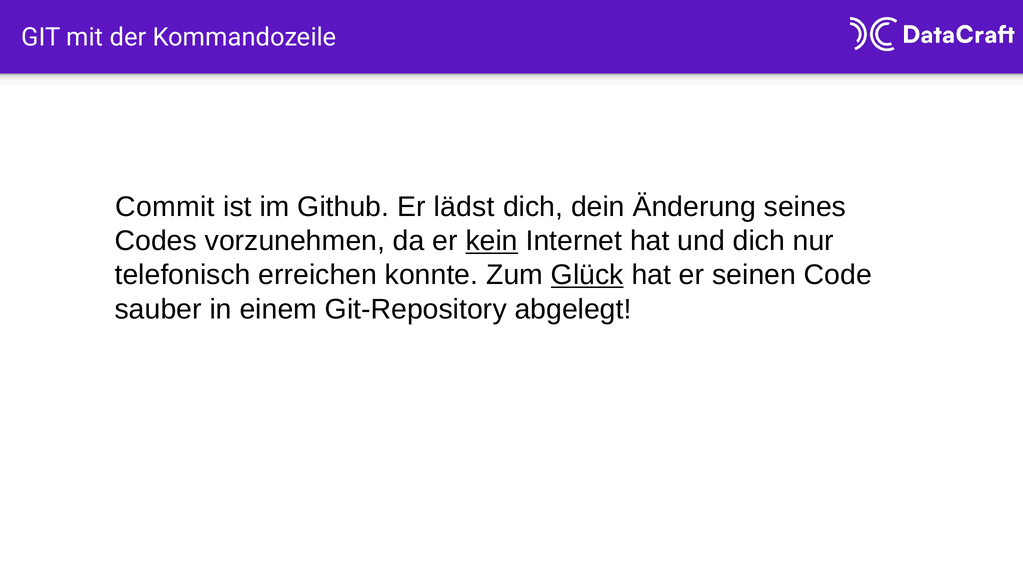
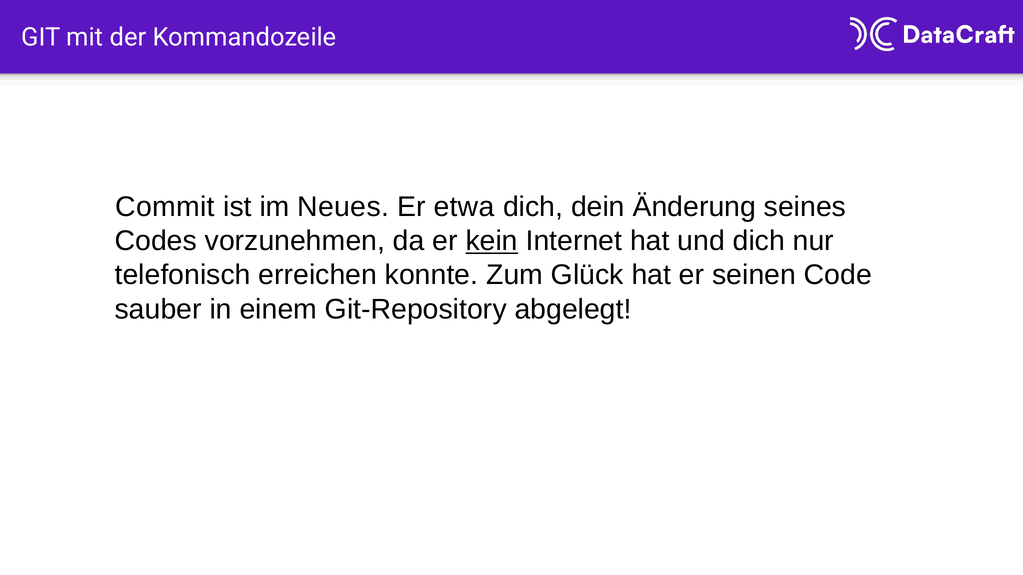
Github: Github -> Neues
lädst: lädst -> etwa
Glück underline: present -> none
